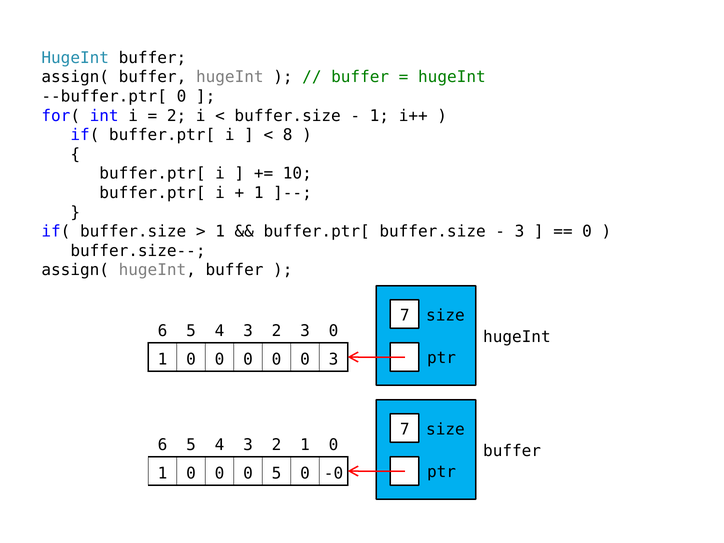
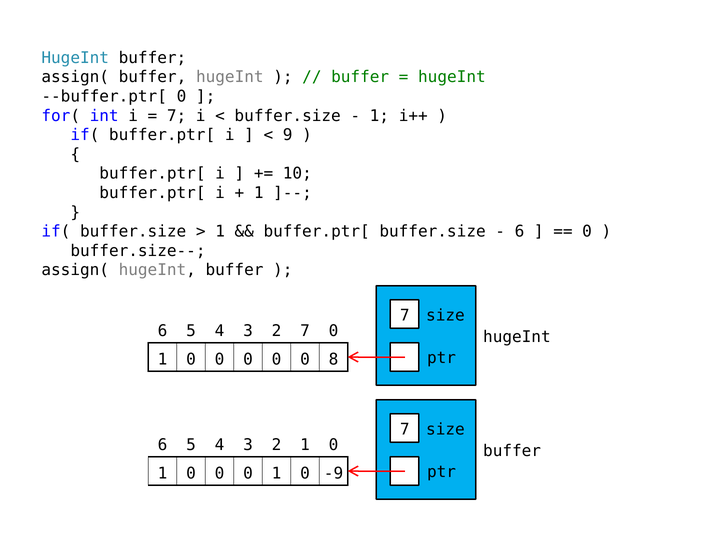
2 at (177, 116): 2 -> 7
8: 8 -> 9
3 at (519, 232): 3 -> 6
2 3: 3 -> 7
0 3: 3 -> 8
0 0 5: 5 -> 1
-0: -0 -> -9
